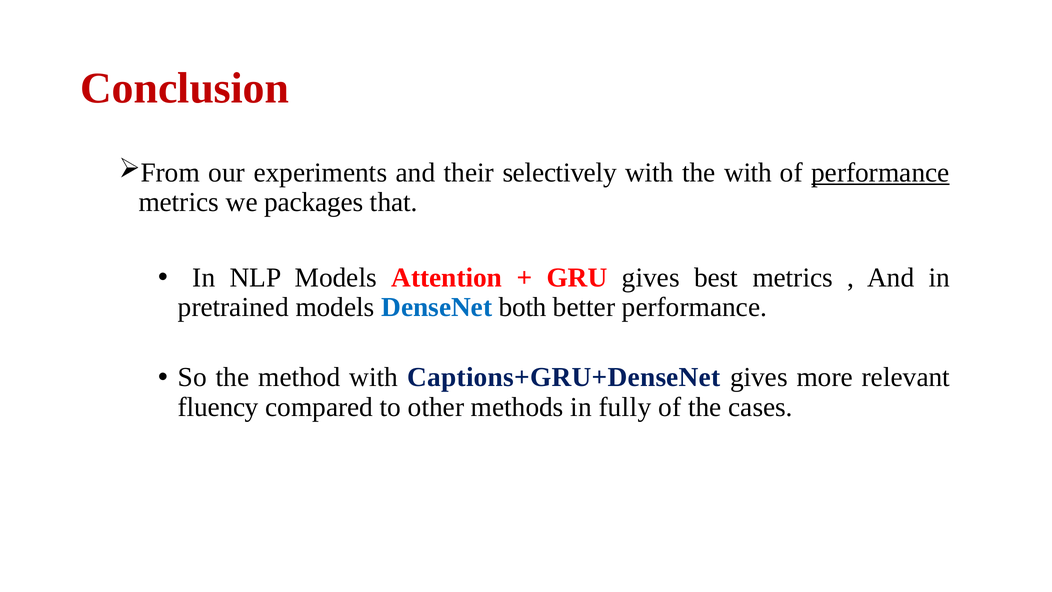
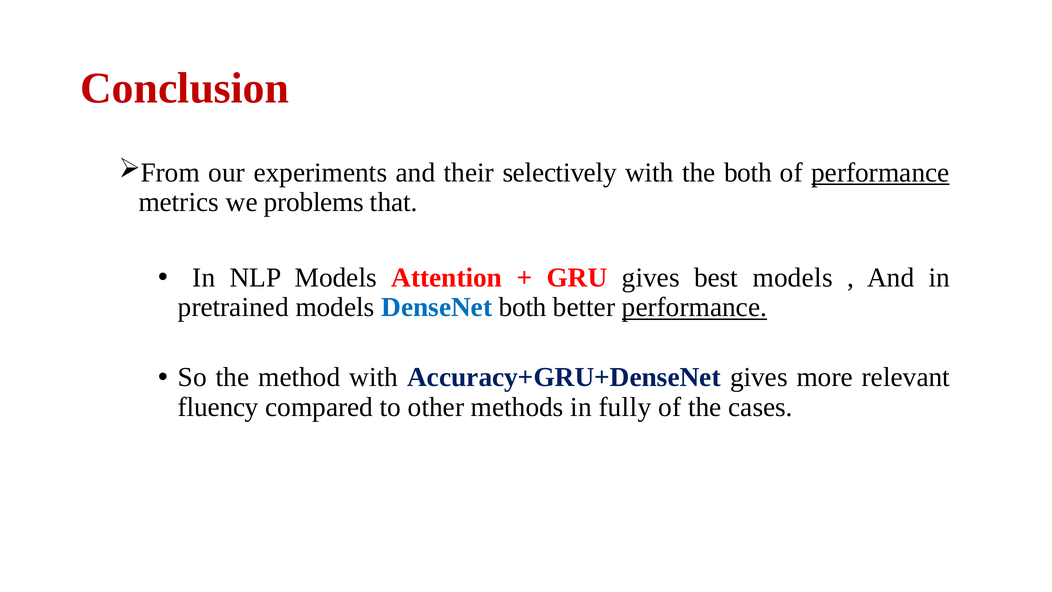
the with: with -> both
packages: packages -> problems
best metrics: metrics -> models
performance at (694, 307) underline: none -> present
Captions+GRU+DenseNet: Captions+GRU+DenseNet -> Accuracy+GRU+DenseNet
